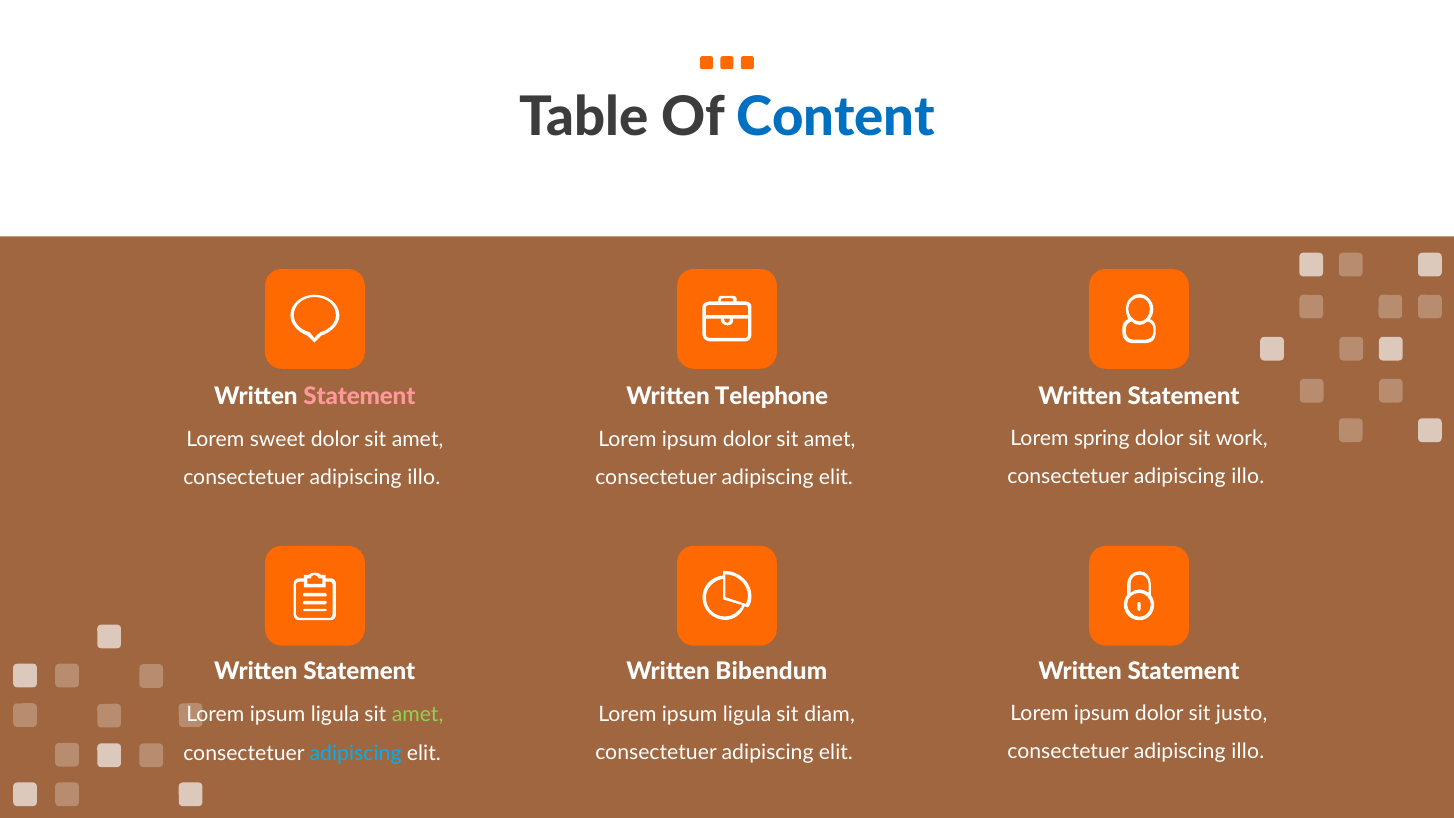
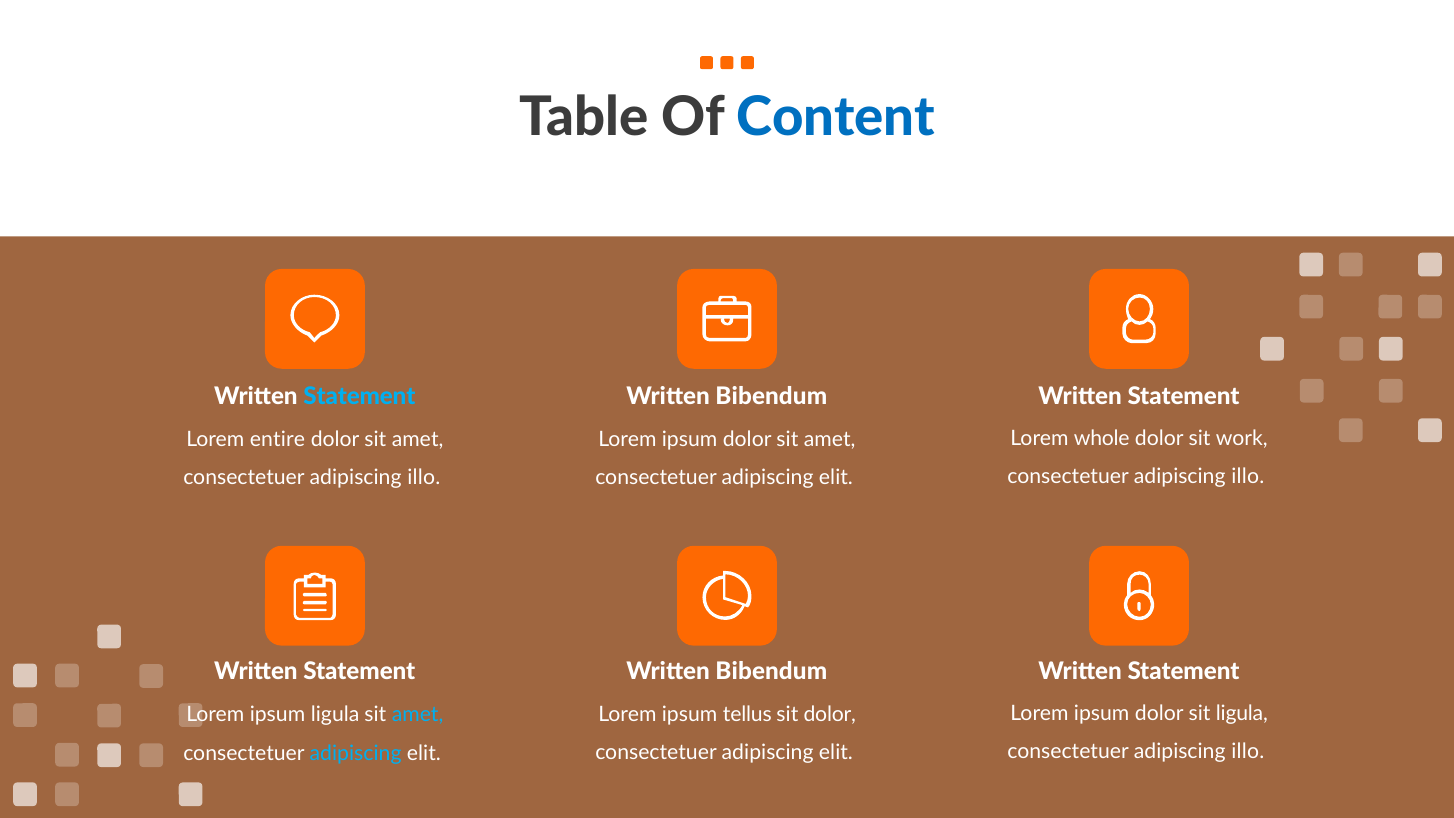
Statement at (359, 397) colour: pink -> light blue
Telephone at (772, 397): Telephone -> Bibendum
spring: spring -> whole
sweet: sweet -> entire
sit justo: justo -> ligula
ligula at (747, 714): ligula -> tellus
sit diam: diam -> dolor
amet at (418, 715) colour: light green -> light blue
